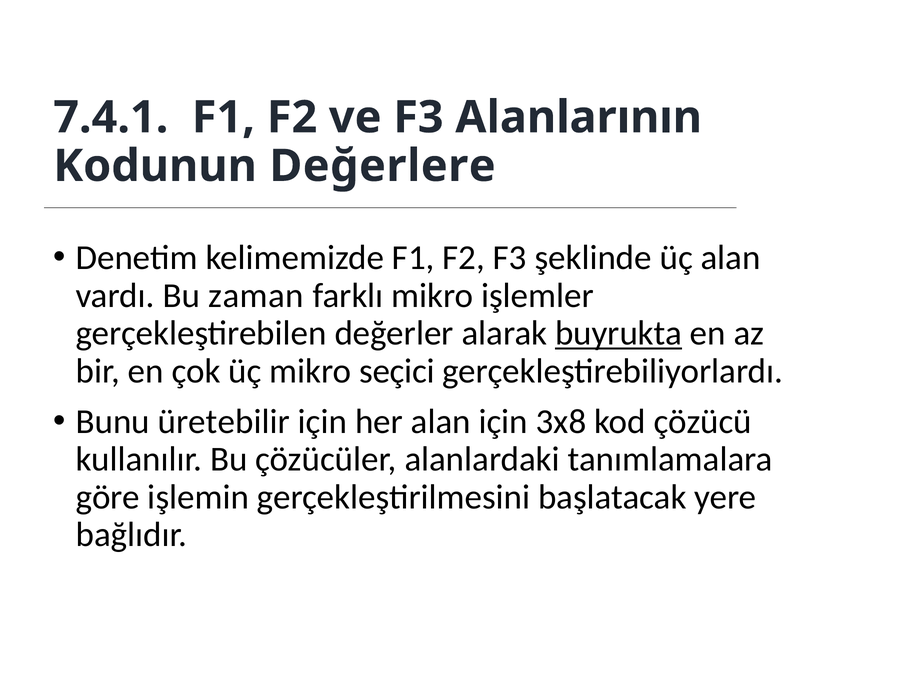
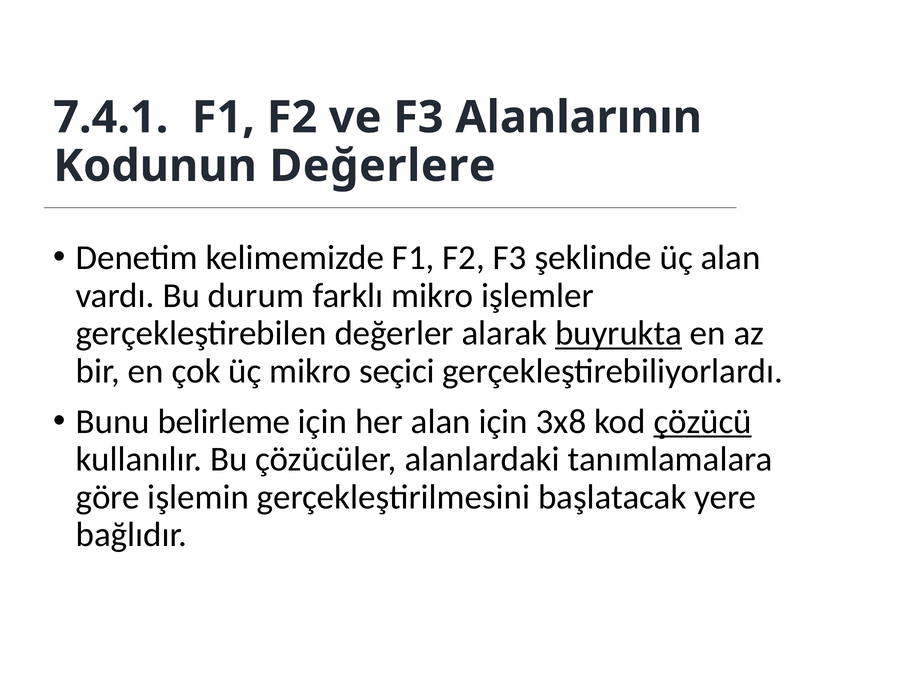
zaman: zaman -> durum
üretebilir: üretebilir -> belirleme
çözücü underline: none -> present
